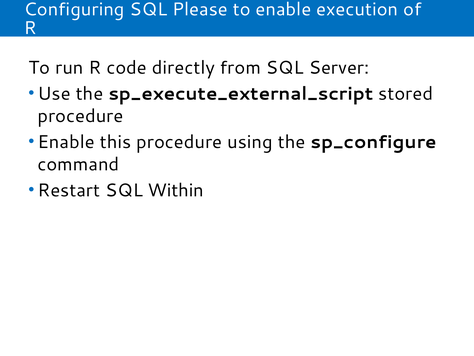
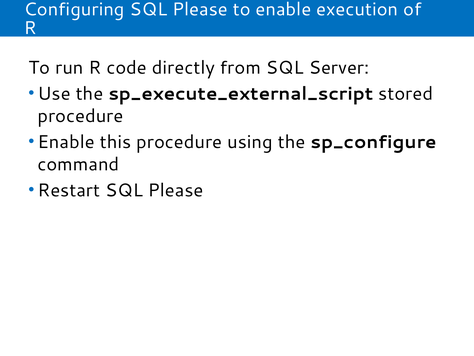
Restart SQL Within: Within -> Please
